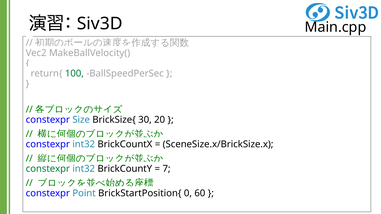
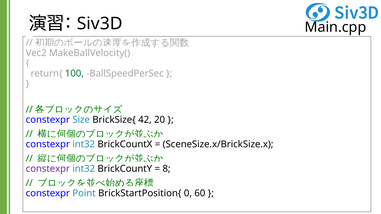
30: 30 -> 42
constexpr at (48, 169) colour: green -> purple
7: 7 -> 8
